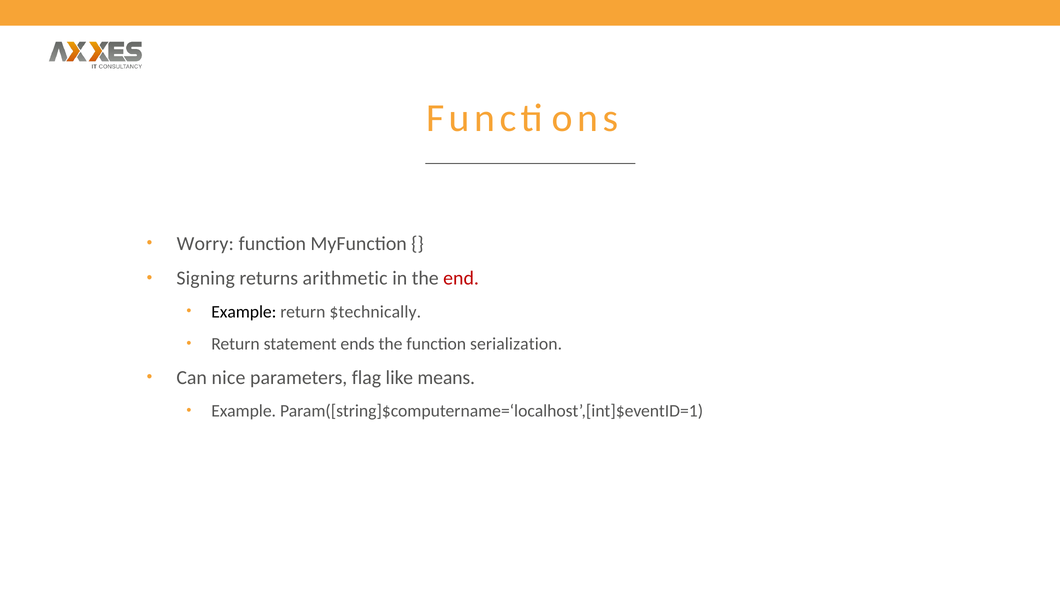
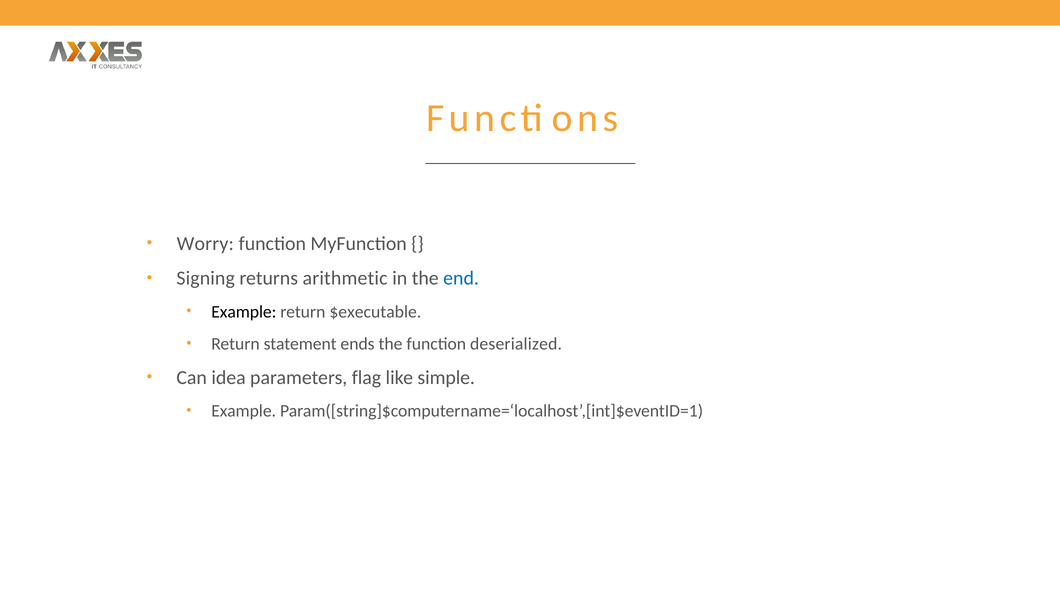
end colour: red -> blue
$technically: $technically -> $executable
serialization: serialization -> deserialized
nice: nice -> idea
means: means -> simple
